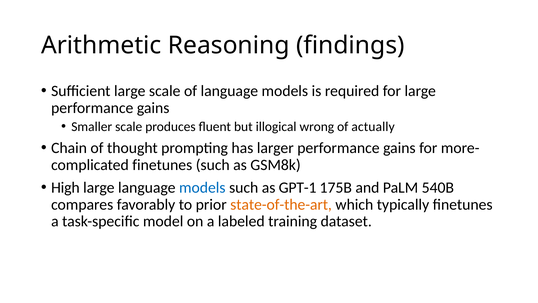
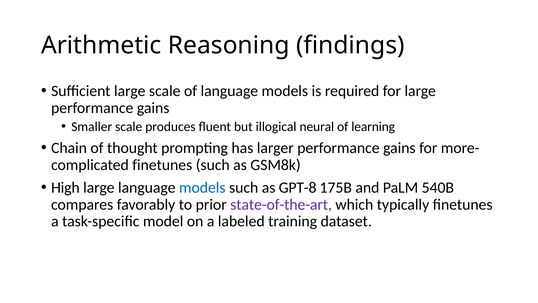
wrong: wrong -> neural
actually: actually -> learning
GPT-1: GPT-1 -> GPT-8
state-of-the-art colour: orange -> purple
